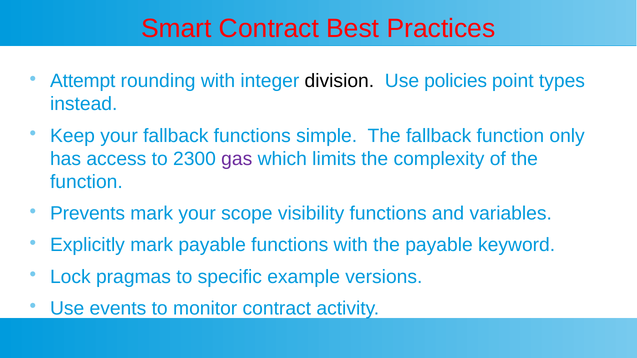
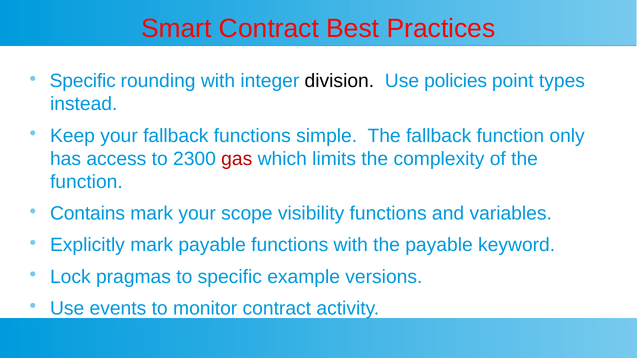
Attempt at (83, 81): Attempt -> Specific
gas colour: purple -> red
Prevents: Prevents -> Contains
